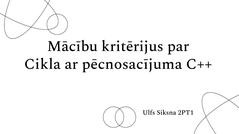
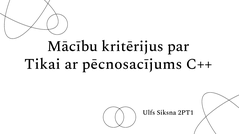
Cikla: Cikla -> Tikai
pēcnosacījuma: pēcnosacījuma -> pēcnosacījums
